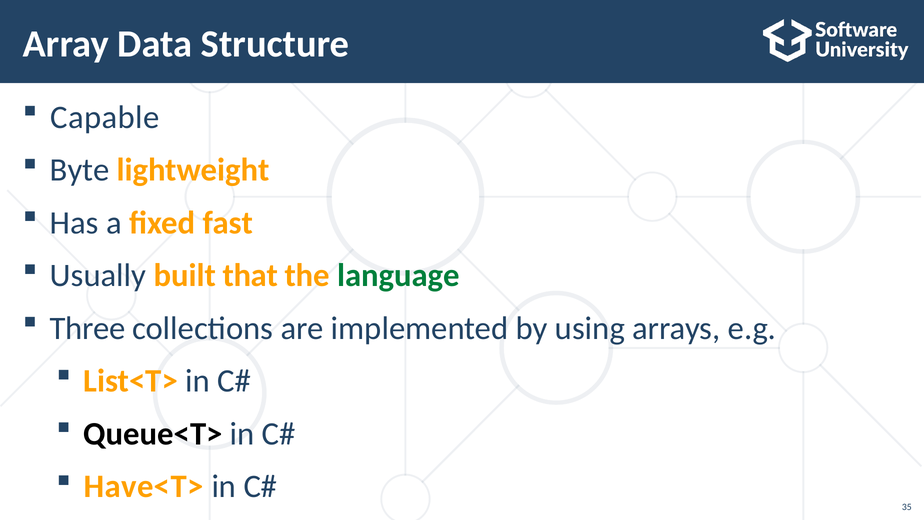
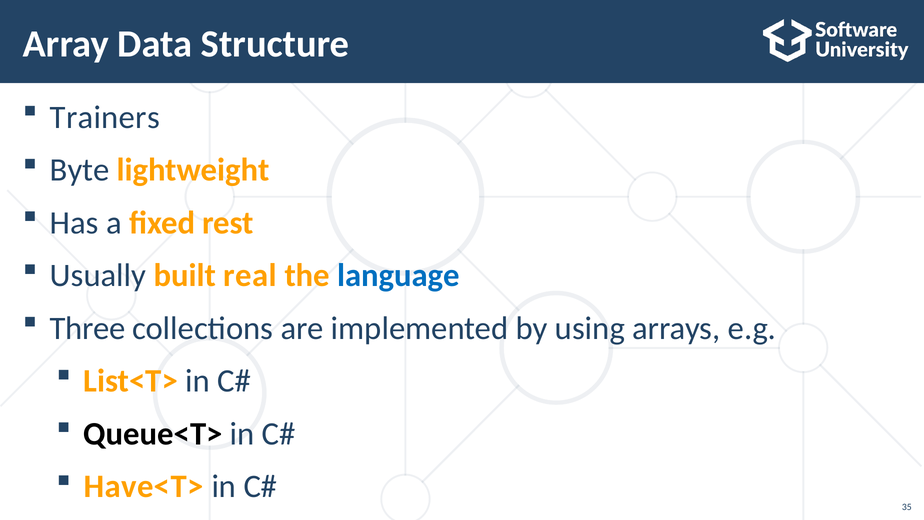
Capable: Capable -> Trainers
fast: fast -> rest
that: that -> real
language colour: green -> blue
